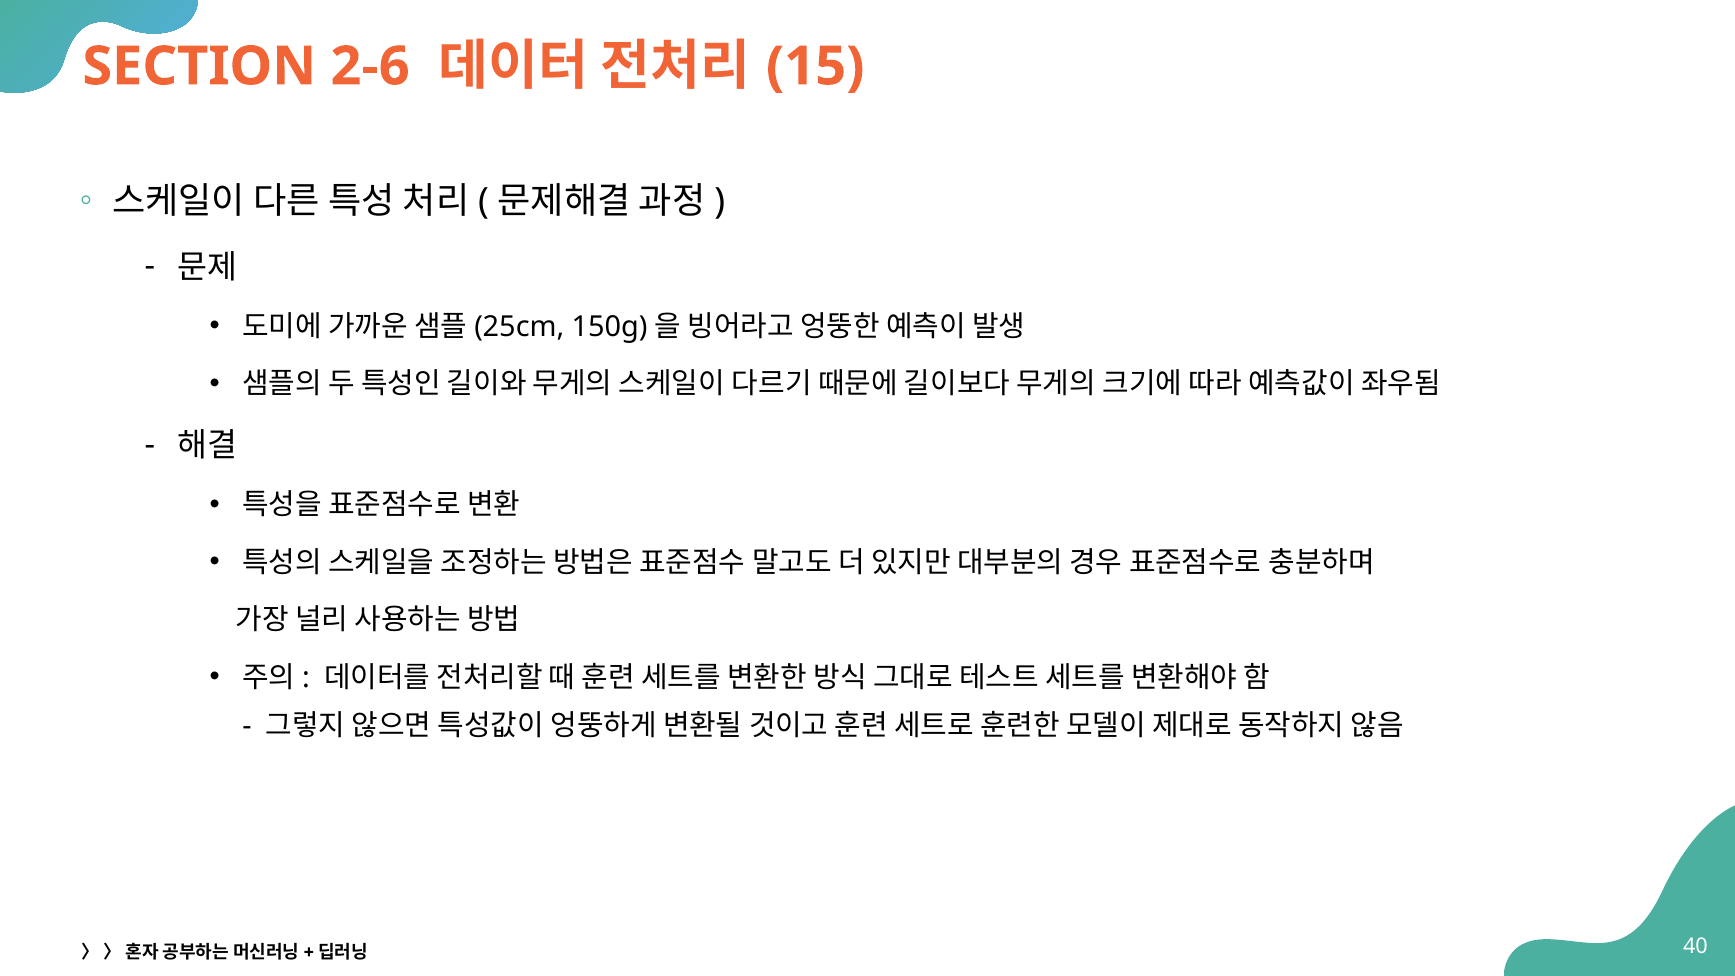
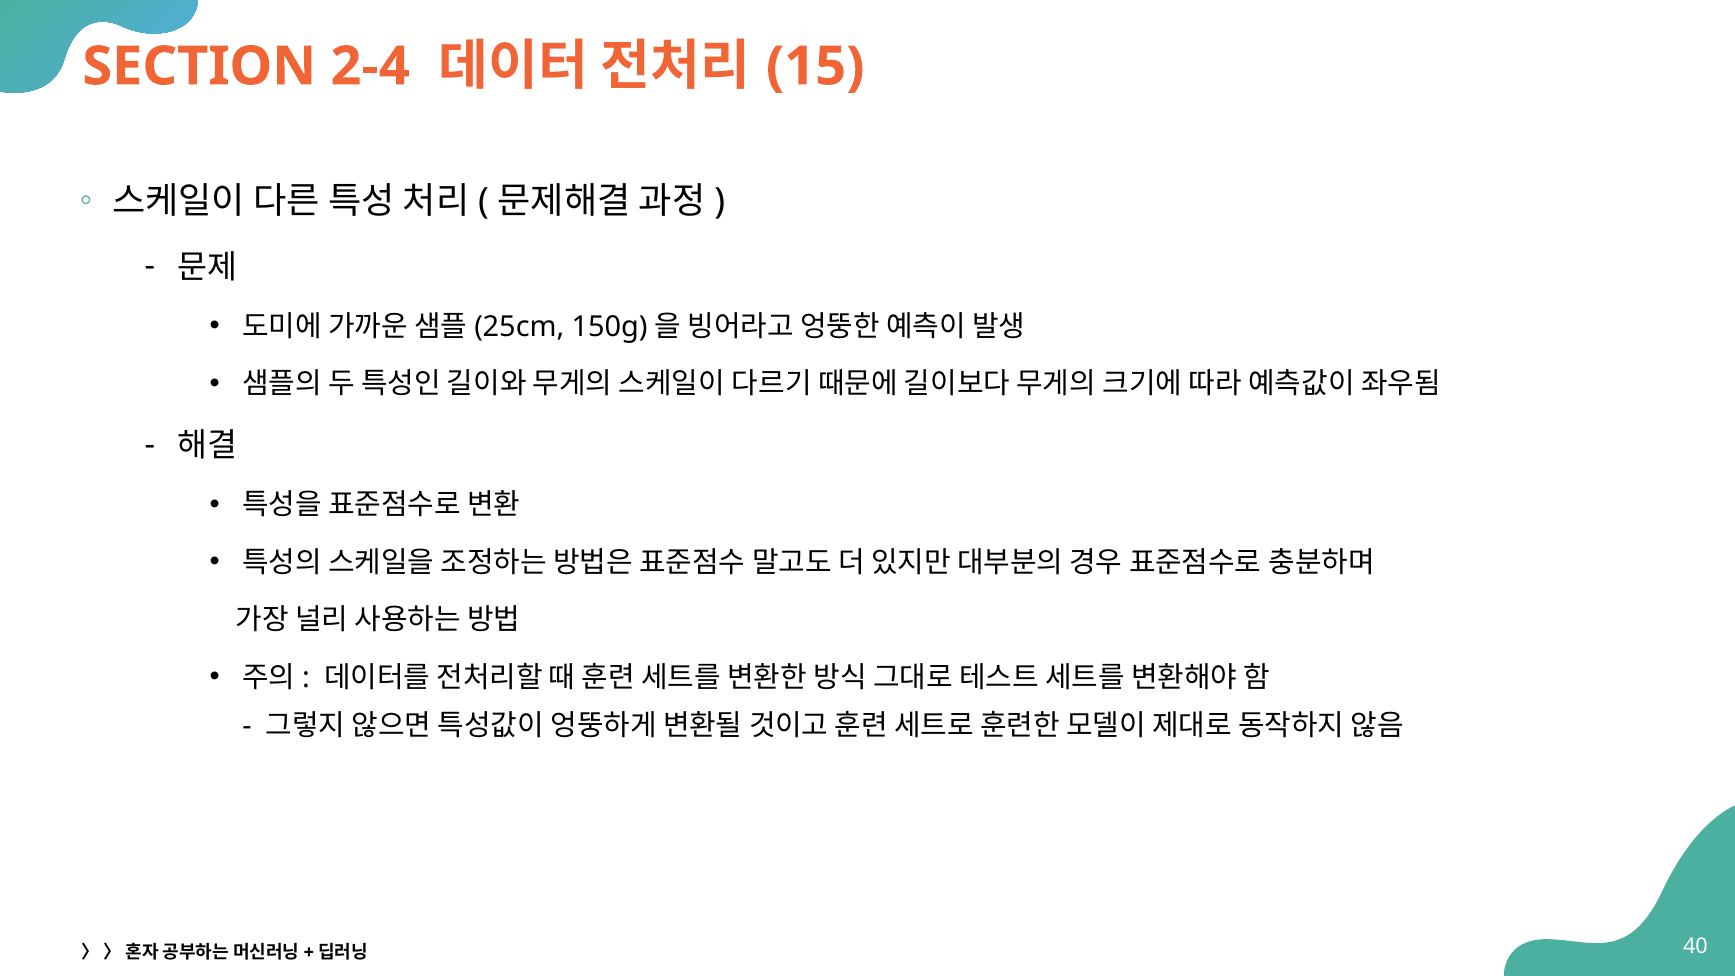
2-6: 2-6 -> 2-4
